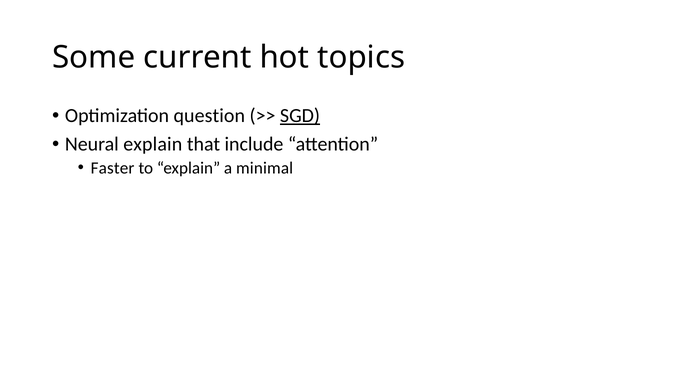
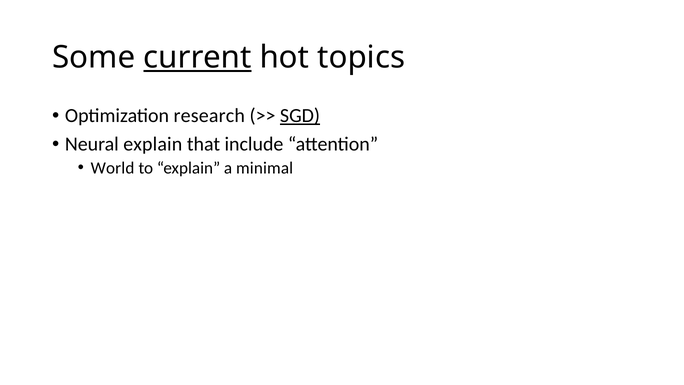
current underline: none -> present
question: question -> research
Faster: Faster -> World
